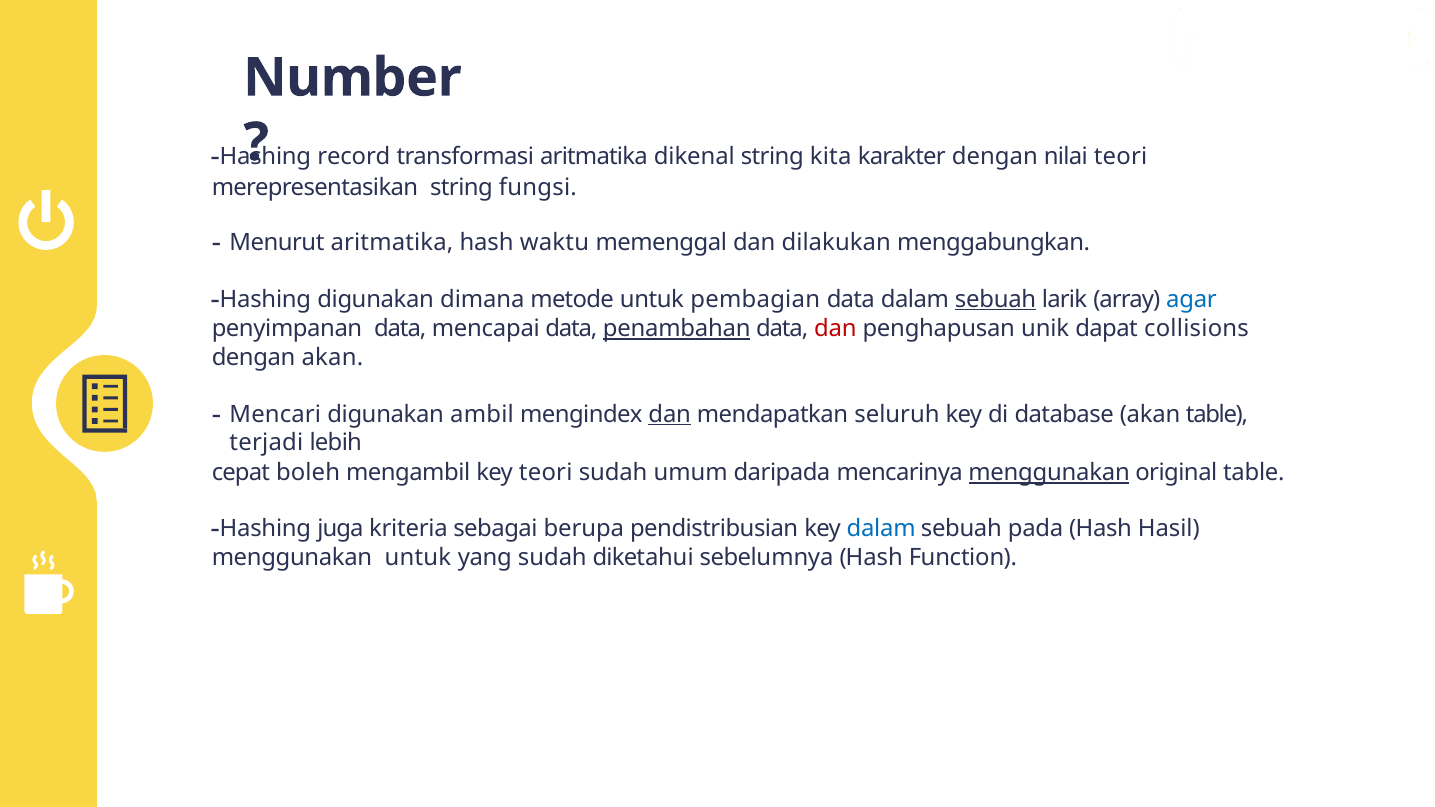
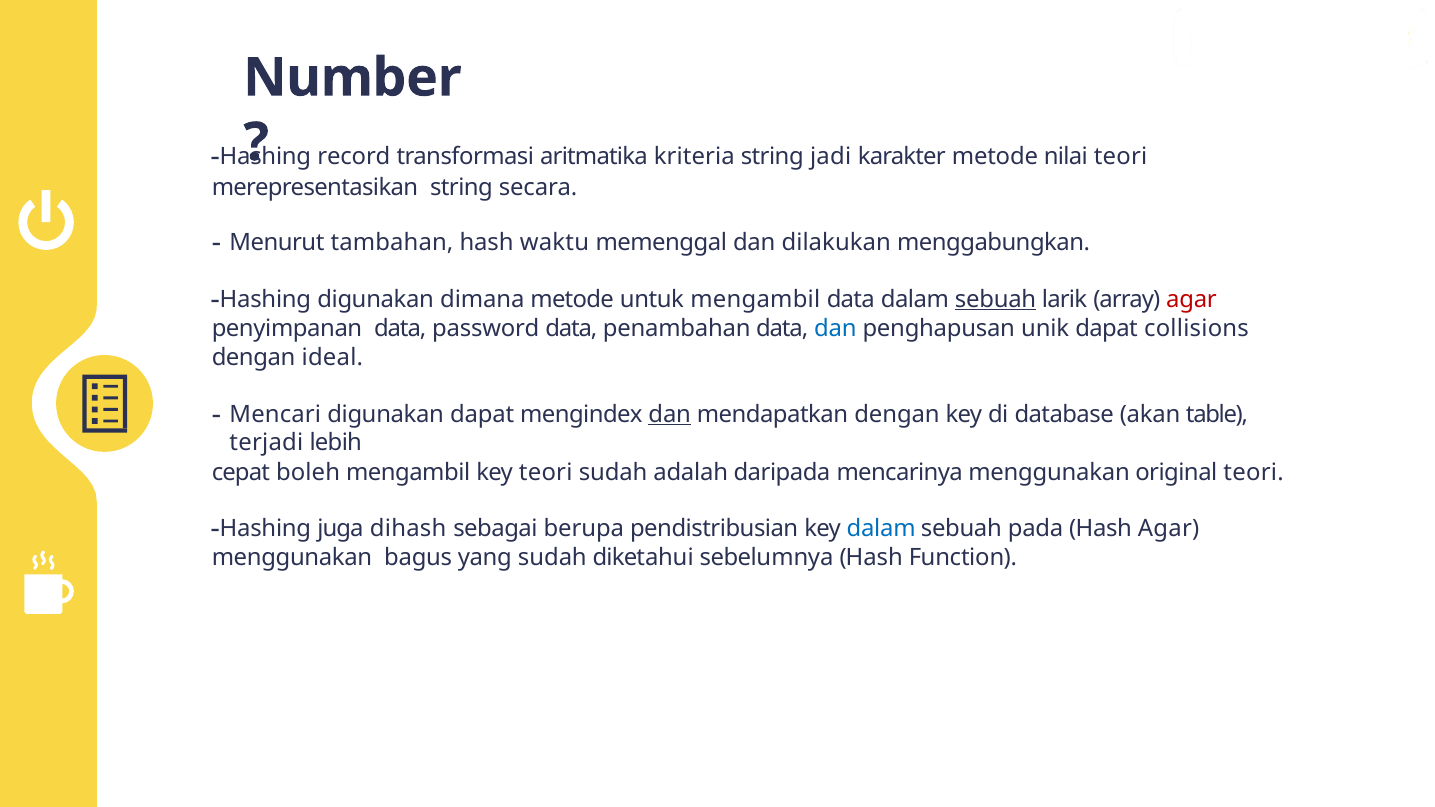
dikenal: dikenal -> kriteria
kita: kita -> jadi
karakter dengan: dengan -> metode
fungsi: fungsi -> secara
Menurut aritmatika: aritmatika -> tambahan
untuk pembagian: pembagian -> mengambil
agar at (1191, 300) colour: blue -> red
mencapai: mencapai -> password
penambahan underline: present -> none
dan at (835, 329) colour: red -> blue
dengan akan: akan -> ideal
digunakan ambil: ambil -> dapat
mendapatkan seluruh: seluruh -> dengan
umum: umum -> adalah
menggunakan at (1049, 473) underline: present -> none
original table: table -> teori
kriteria: kriteria -> dihash
Hash Hasil: Hasil -> Agar
menggunakan untuk: untuk -> bagus
